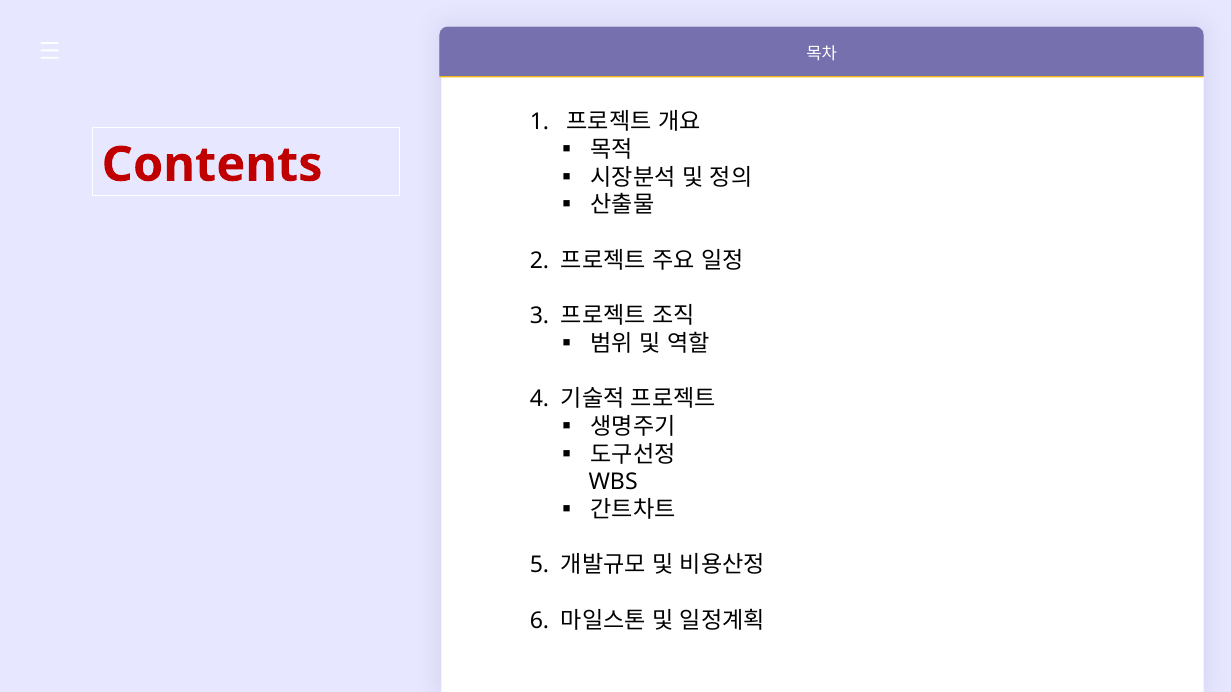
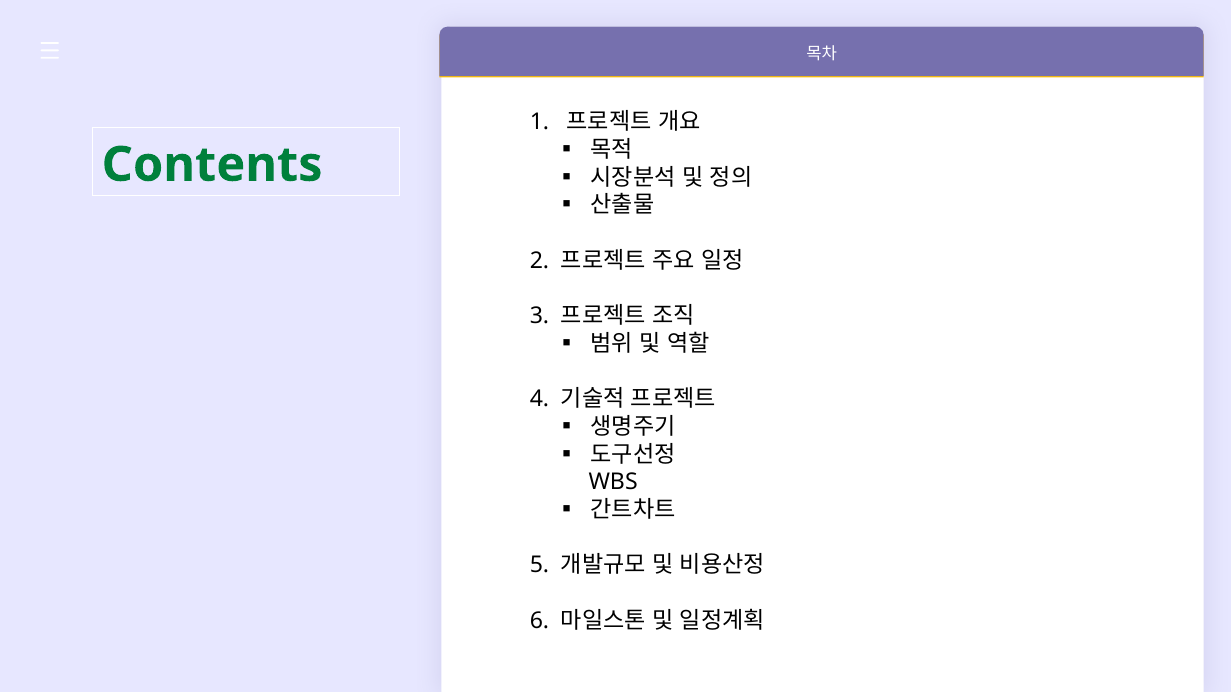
Contents colour: red -> green
